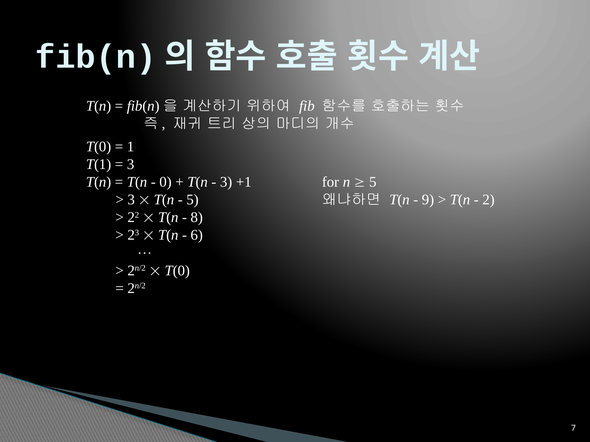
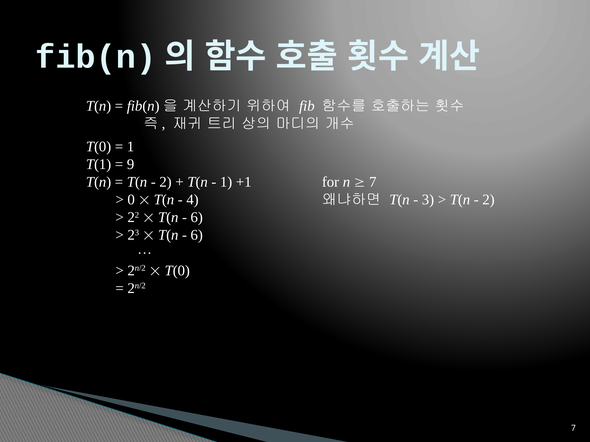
3 at (131, 165): 3 -> 9
0 at (166, 182): 0 -> 2
3 at (226, 182): 3 -> 1
5 at (373, 182): 5 -> 7
3 at (131, 200): 3 -> 0
5 at (192, 200): 5 -> 4
9: 9 -> 3
8 at (197, 218): 8 -> 6
